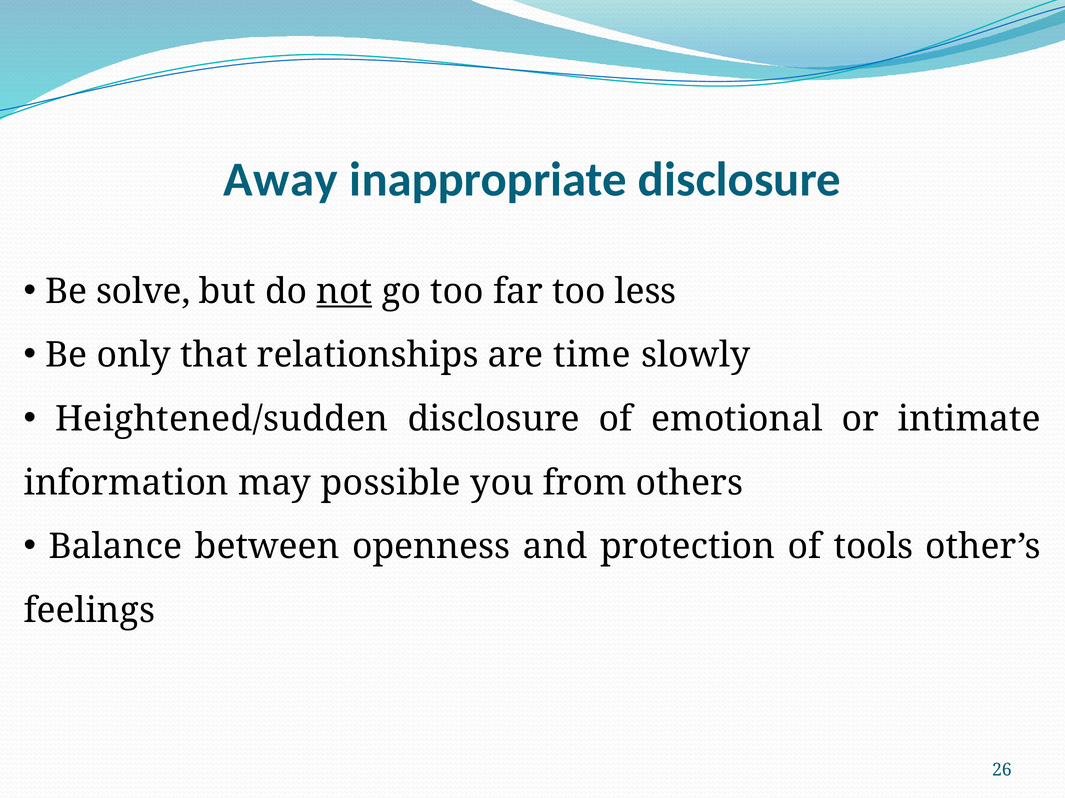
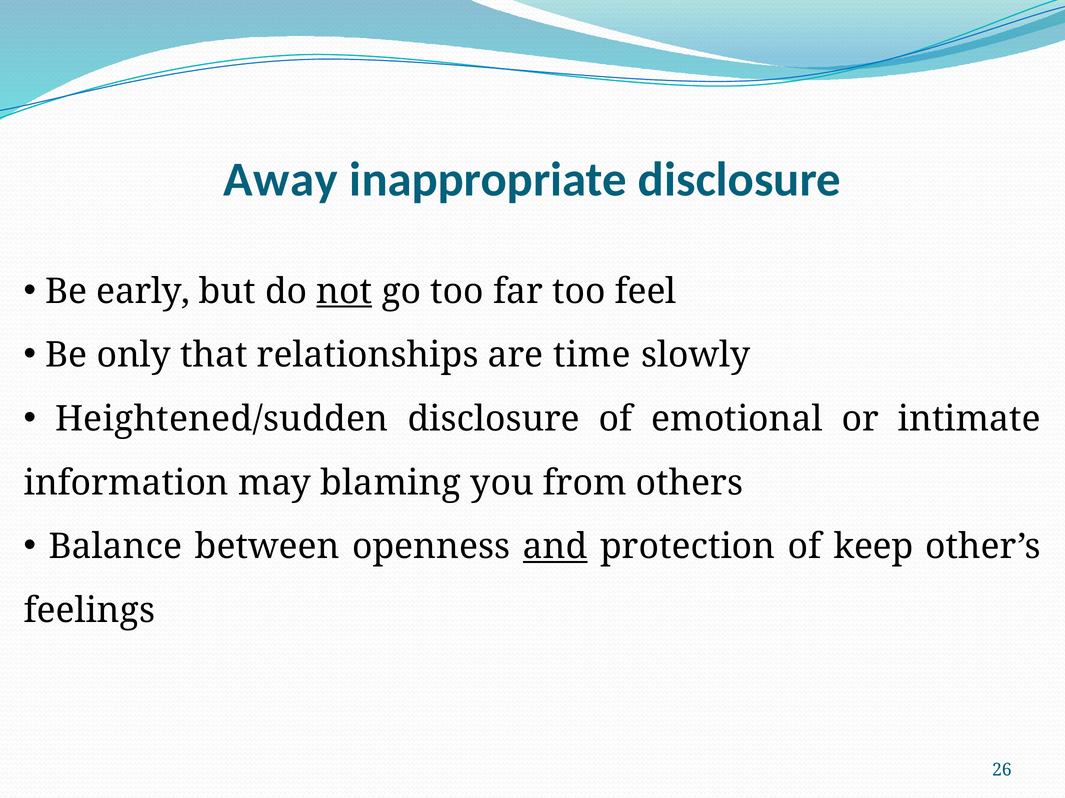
solve: solve -> early
less: less -> feel
possible: possible -> blaming
and underline: none -> present
tools: tools -> keep
